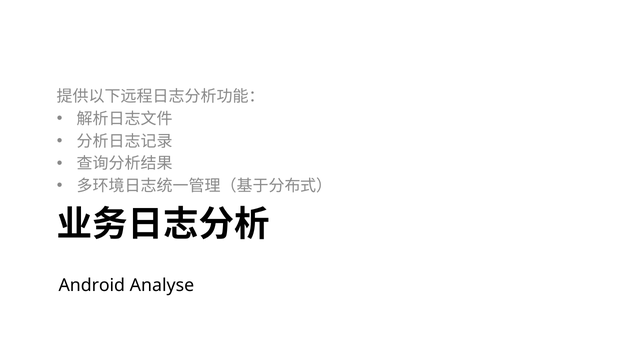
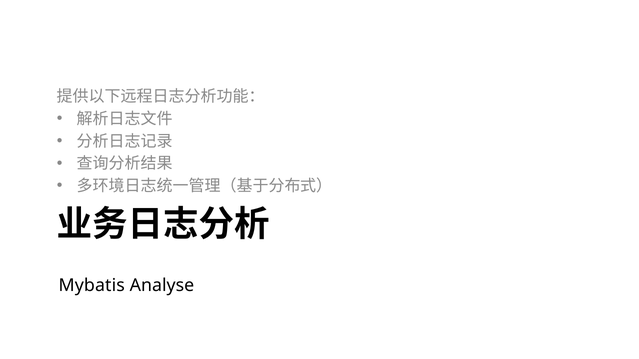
Android: Android -> Mybatis
